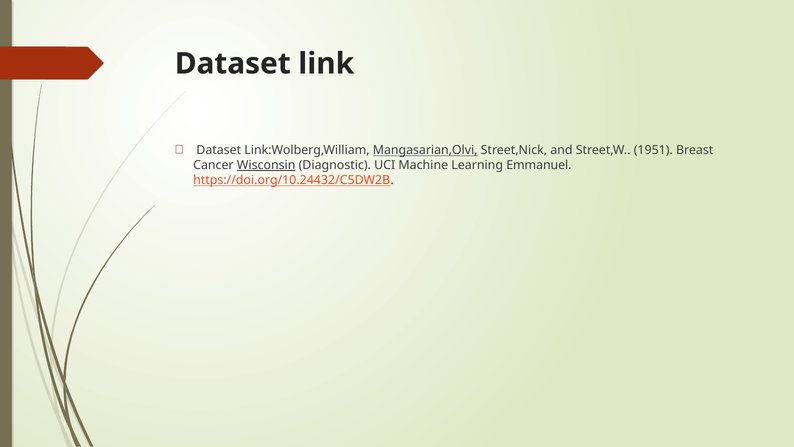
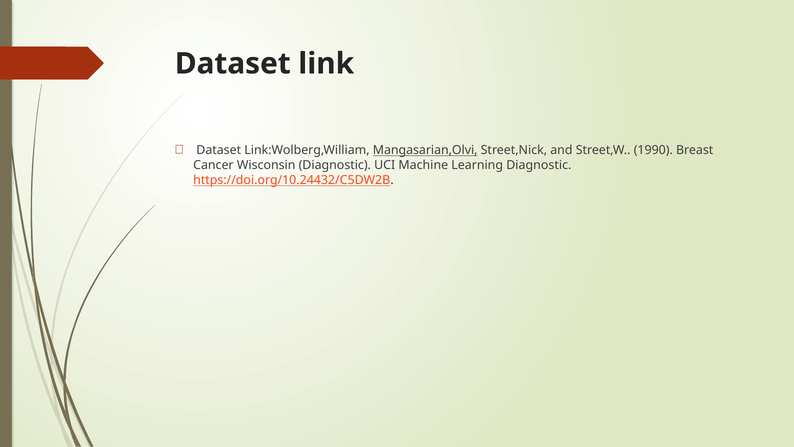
1951: 1951 -> 1990
Wisconsin underline: present -> none
Learning Emmanuel: Emmanuel -> Diagnostic
